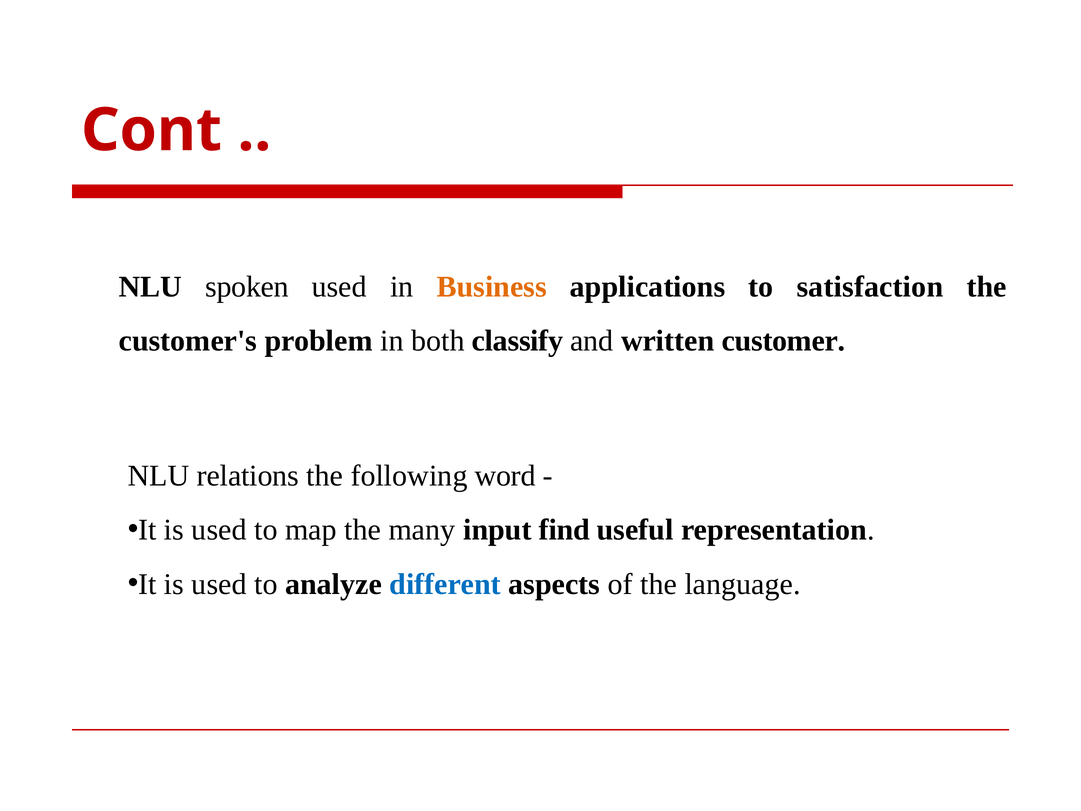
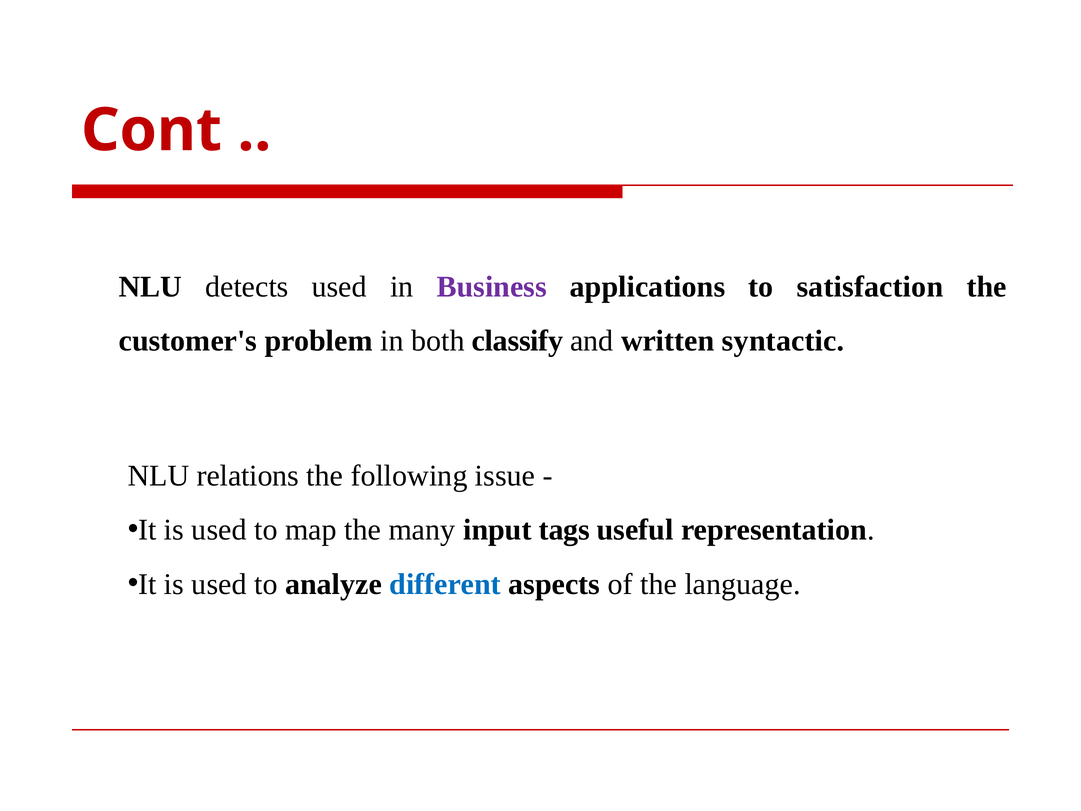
spoken: spoken -> detects
Business colour: orange -> purple
customer: customer -> syntactic
word: word -> issue
find: find -> tags
